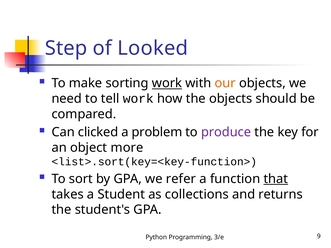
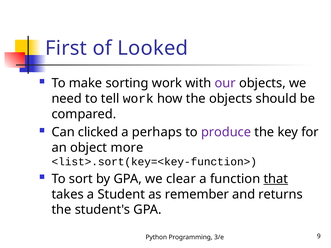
Step: Step -> First
work at (167, 83) underline: present -> none
our colour: orange -> purple
problem: problem -> perhaps
refer: refer -> clear
collections: collections -> remember
